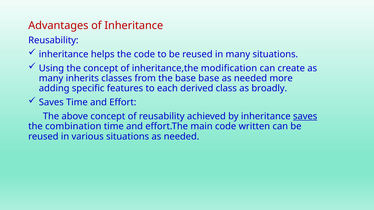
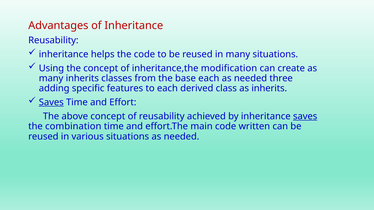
base base: base -> each
more: more -> three
as broadly: broadly -> inherits
Saves at (51, 102) underline: none -> present
